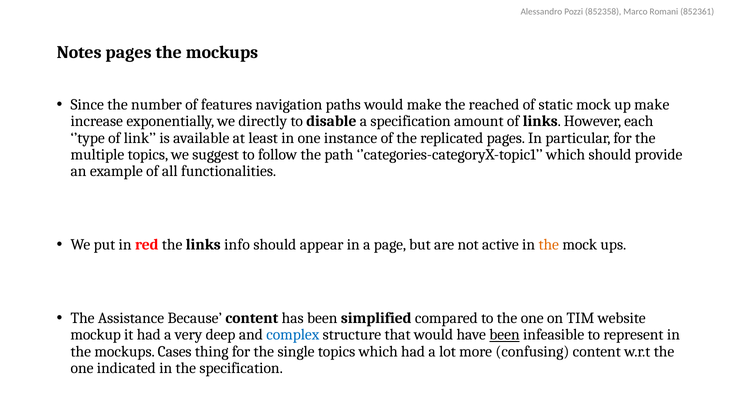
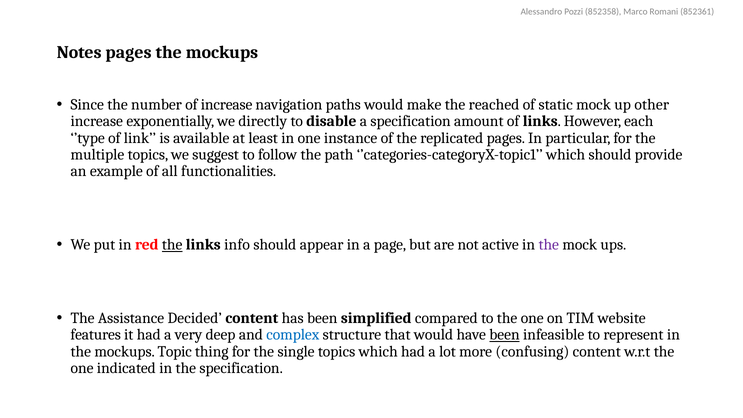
of features: features -> increase
up make: make -> other
the at (172, 245) underline: none -> present
the at (549, 245) colour: orange -> purple
Because: Because -> Decided
mockup: mockup -> features
Cases: Cases -> Topic
